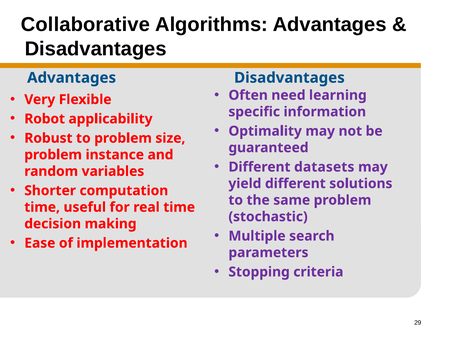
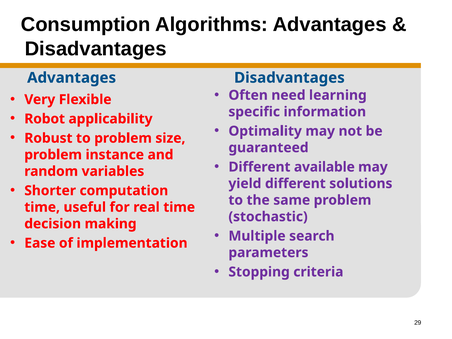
Collaborative: Collaborative -> Consumption
datasets: datasets -> available
